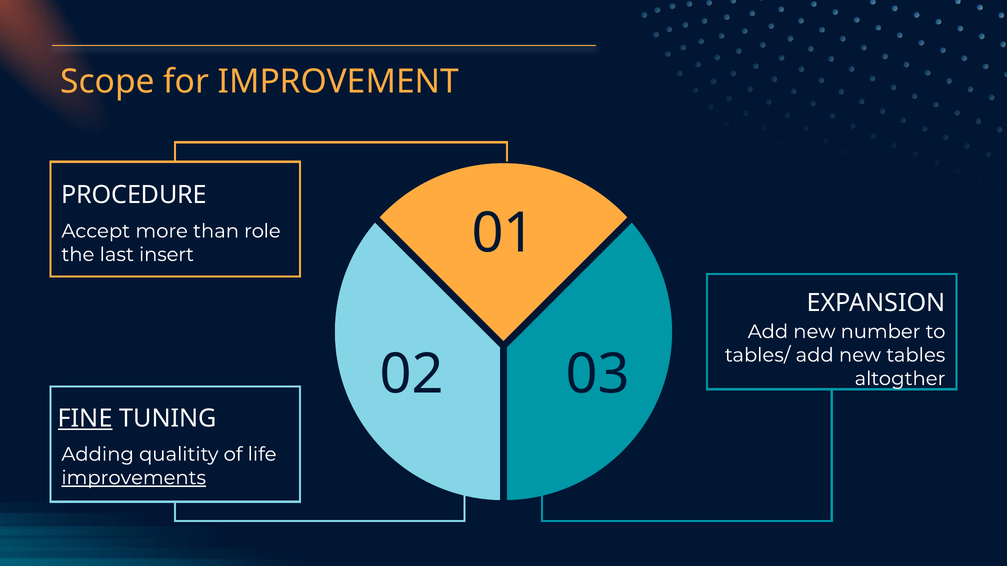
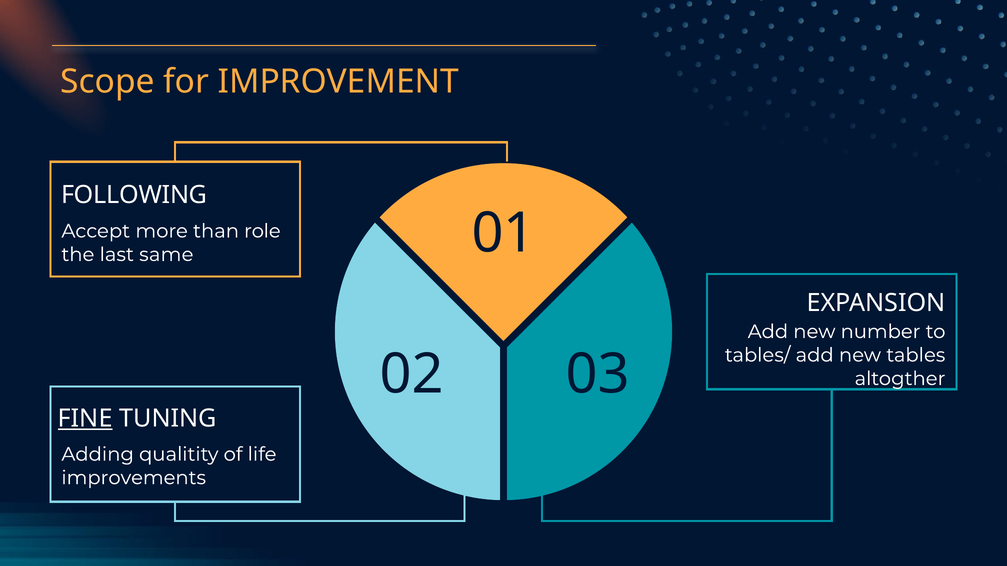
PROCEDURE: PROCEDURE -> FOLLOWING
insert: insert -> same
improvements underline: present -> none
